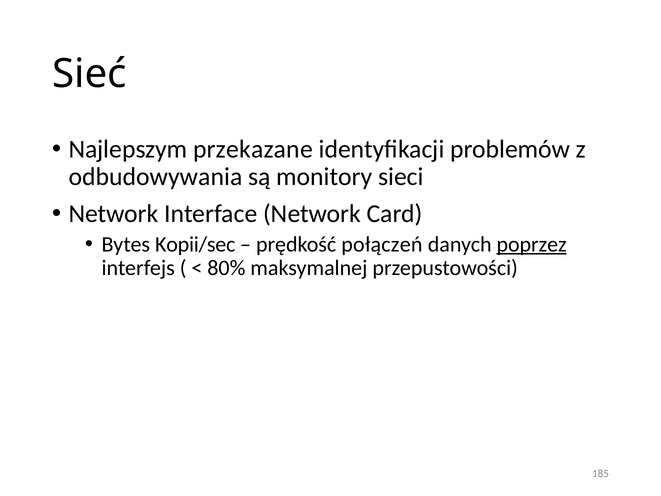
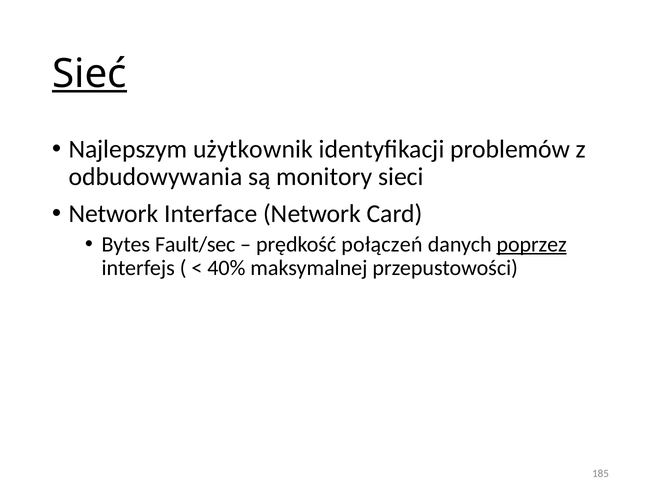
Sieć underline: none -> present
przekazane: przekazane -> użytkownik
Kopii/sec: Kopii/sec -> Fault/sec
80%: 80% -> 40%
